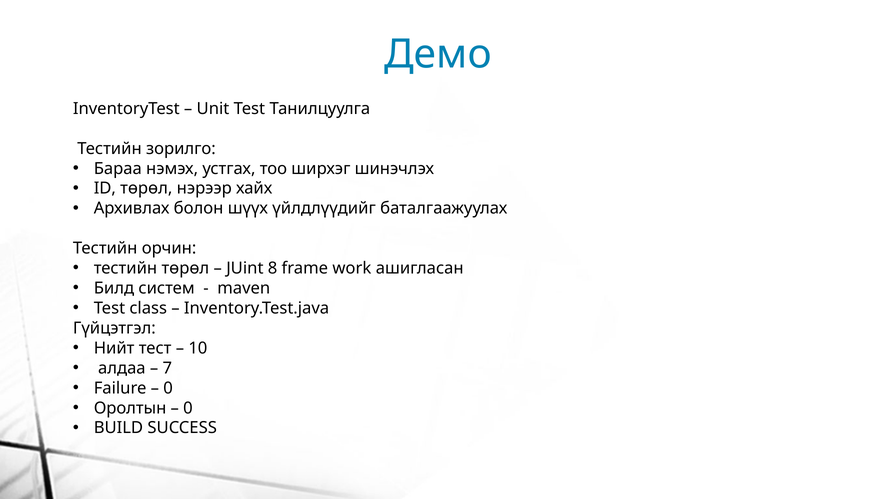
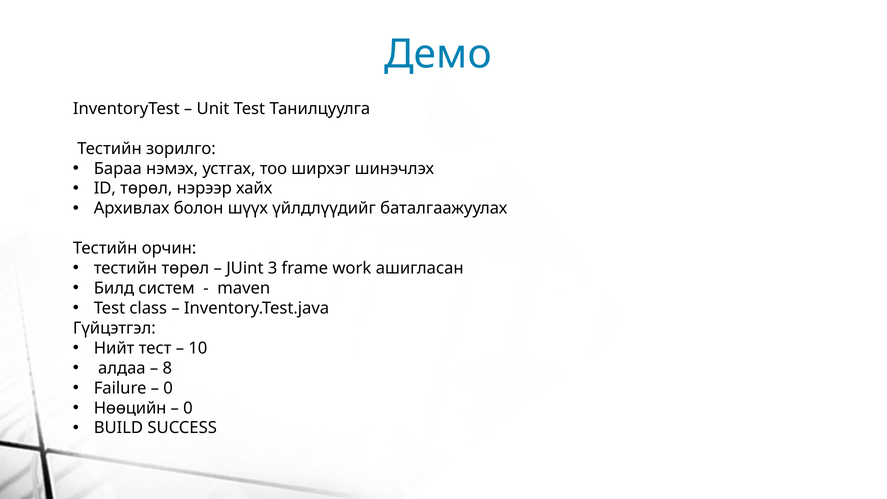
8: 8 -> 3
7: 7 -> 8
Оролтын: Оролтын -> Нөөцийн
